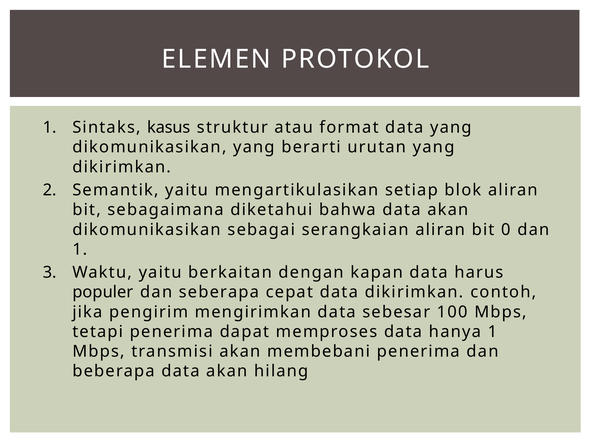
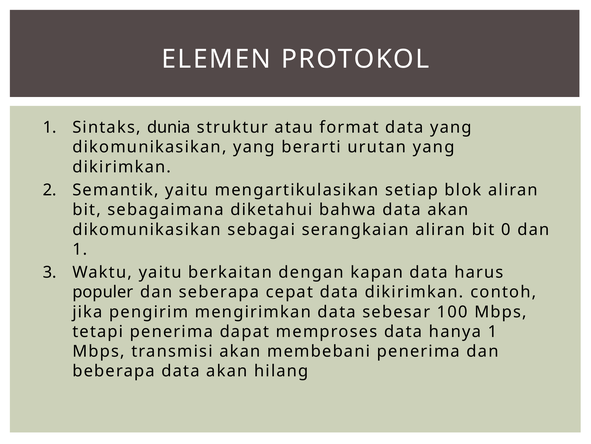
kasus: kasus -> dunia
